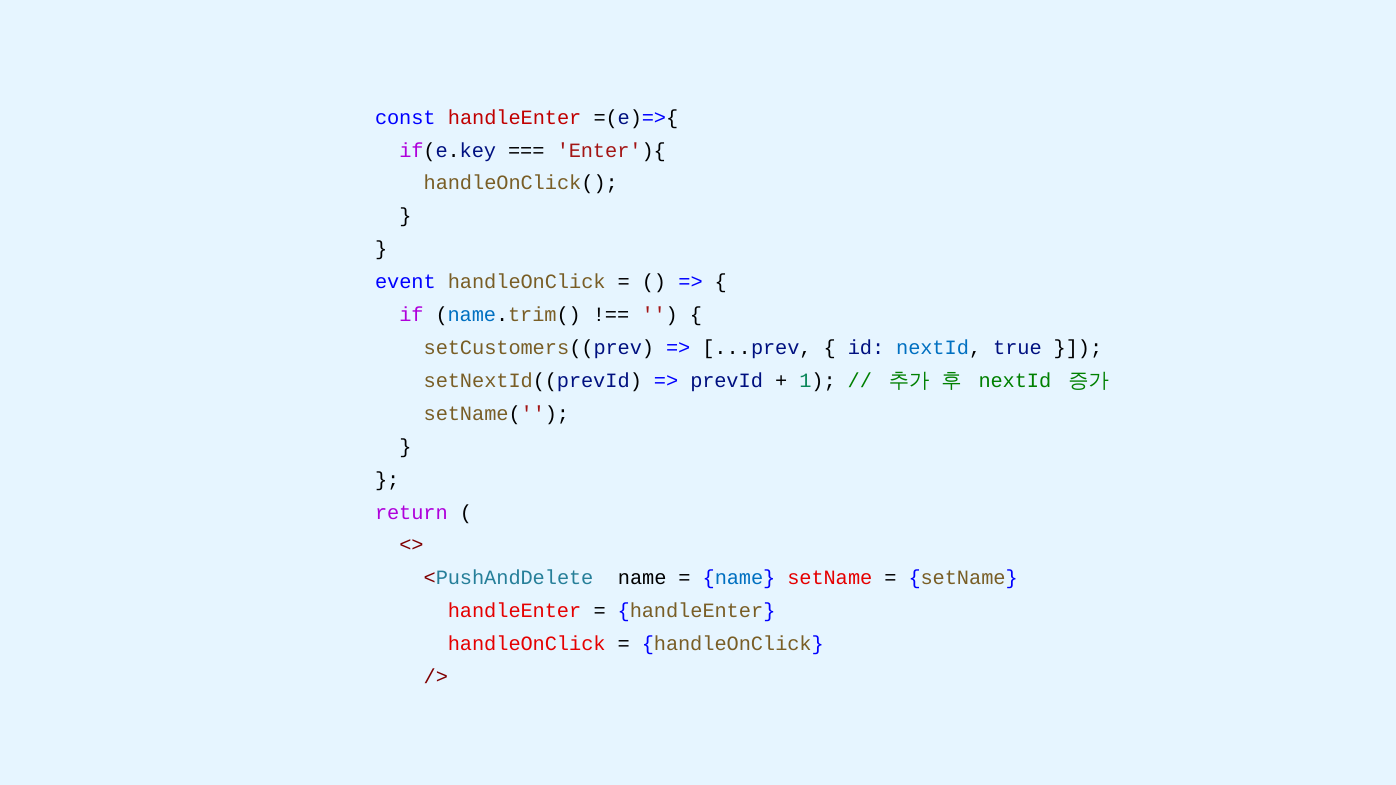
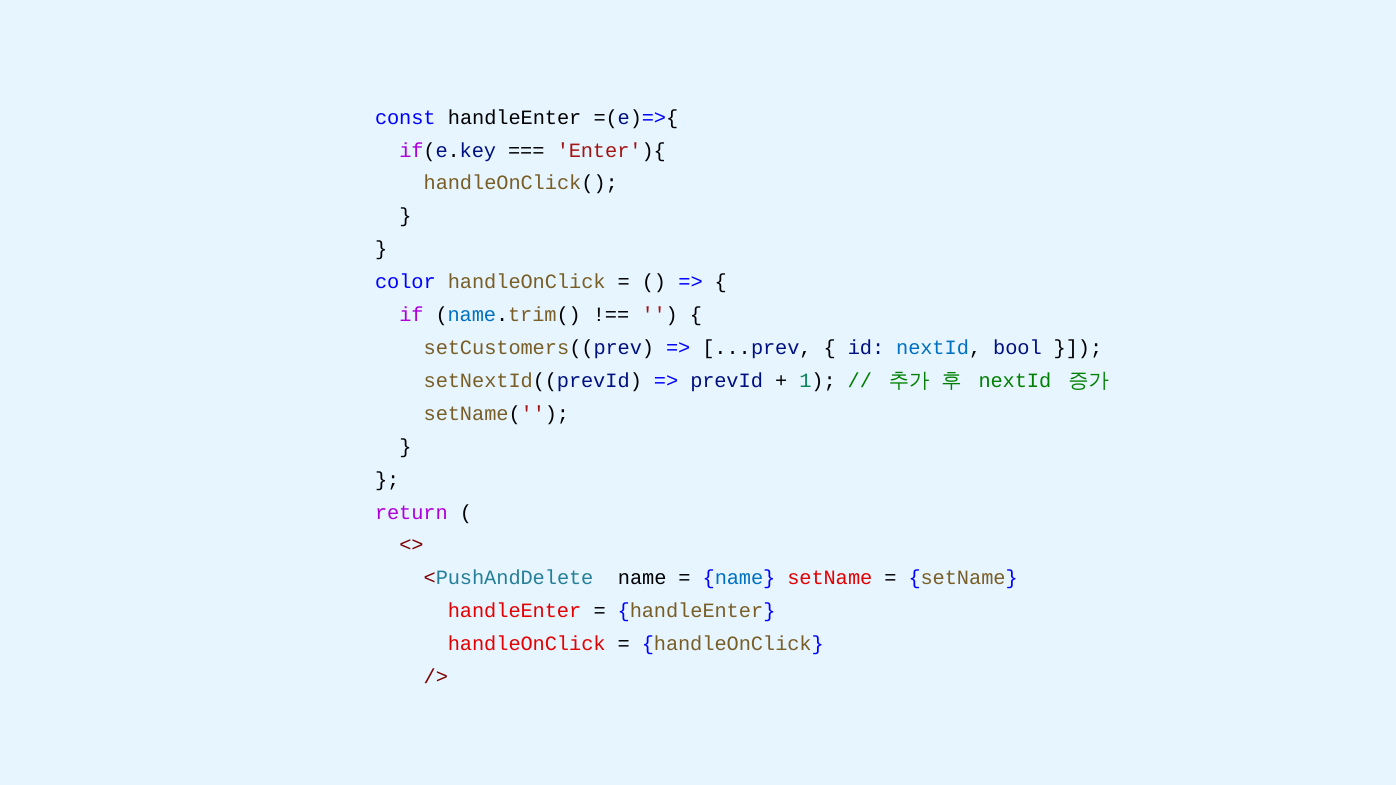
handleEnter at (515, 118) colour: red -> black
event: event -> color
true: true -> bool
